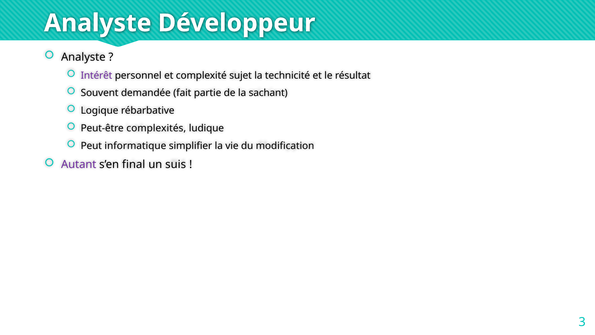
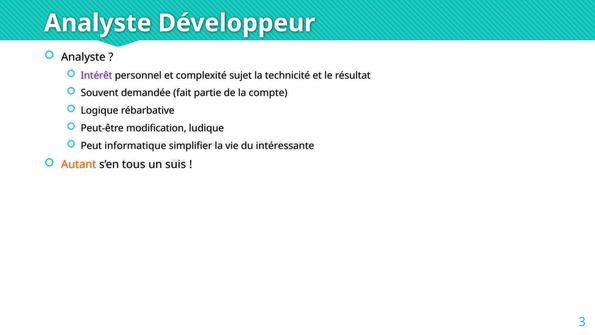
sachant: sachant -> compte
complexités: complexités -> modification
modification: modification -> intéressante
Autant colour: purple -> orange
final: final -> tous
